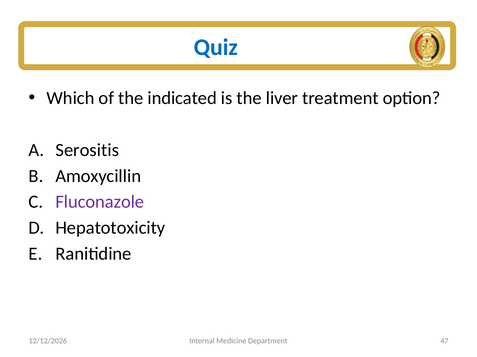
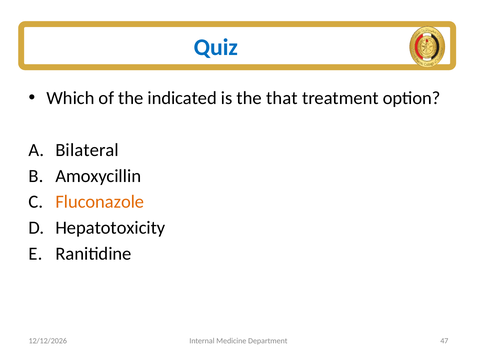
liver: liver -> that
Serositis: Serositis -> Bilateral
Fluconazole colour: purple -> orange
